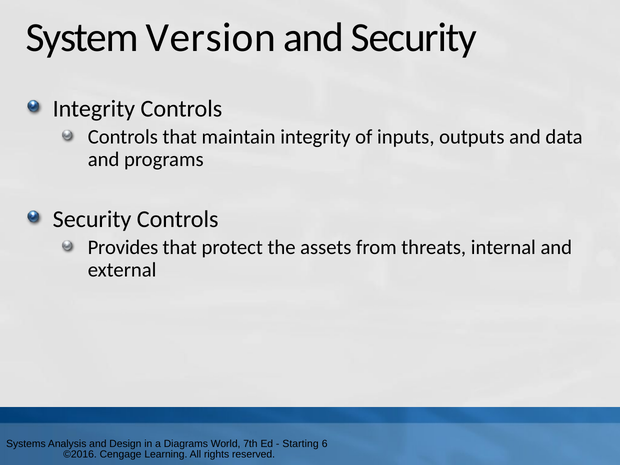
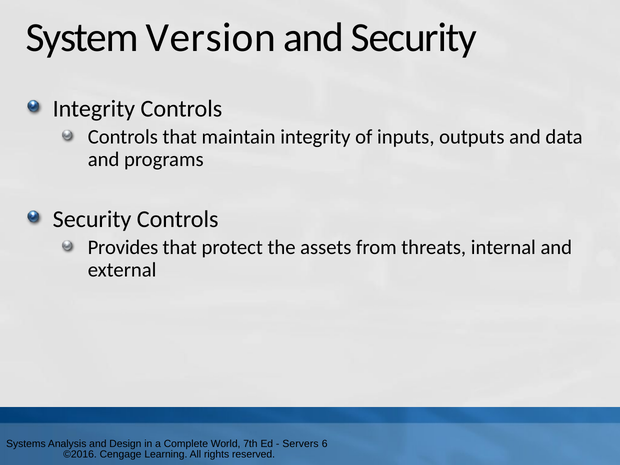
Diagrams: Diagrams -> Complete
Starting: Starting -> Servers
